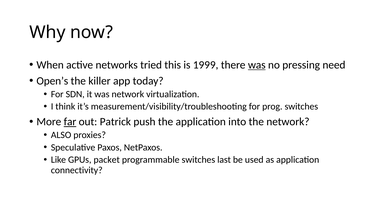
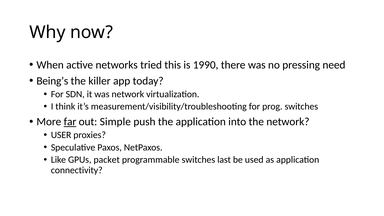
1999: 1999 -> 1990
was at (257, 65) underline: present -> none
Open’s: Open’s -> Being’s
Patrick: Patrick -> Simple
ALSO: ALSO -> USER
